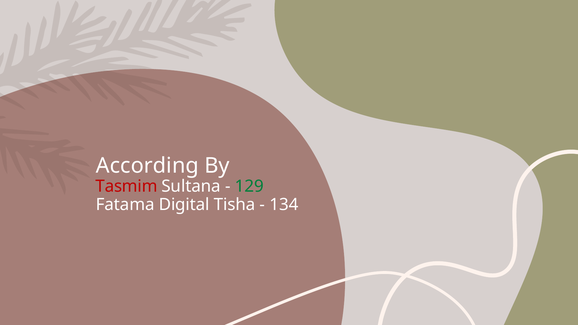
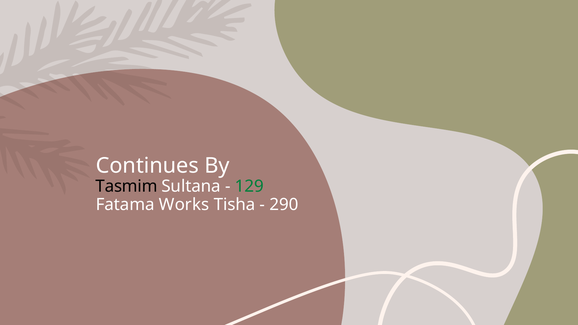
According: According -> Continues
Tasmim colour: red -> black
Digital: Digital -> Works
134: 134 -> 290
